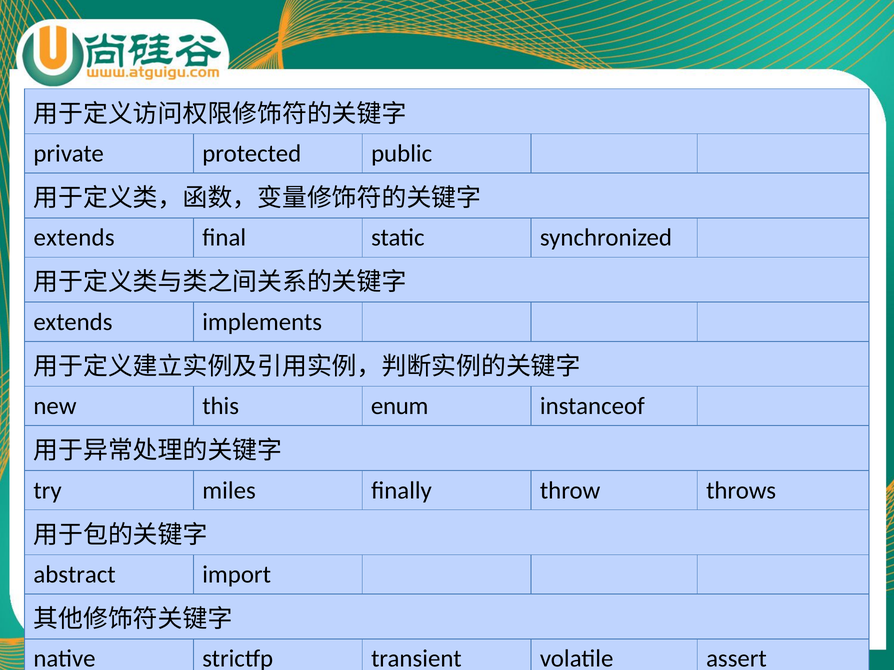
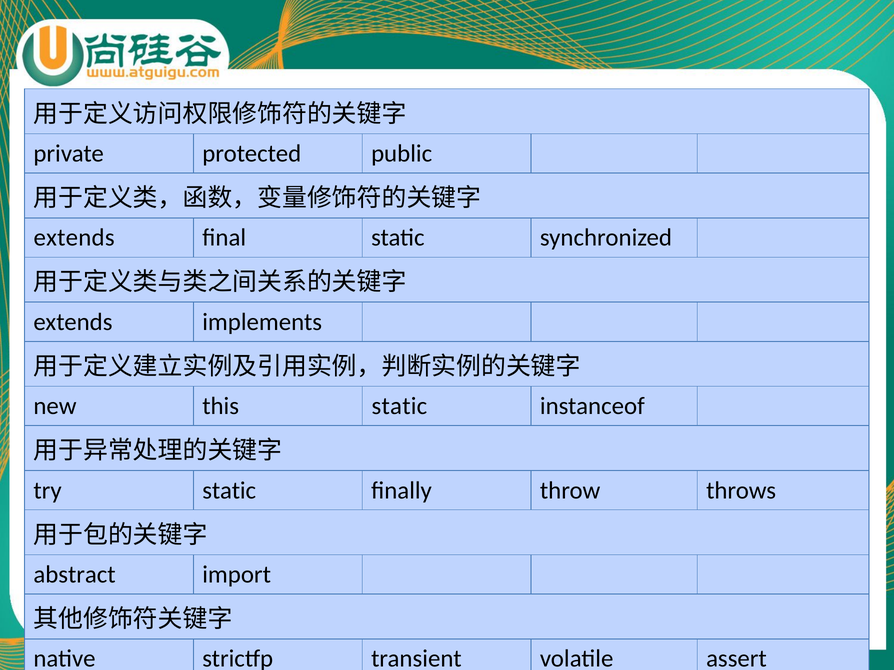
this enum: enum -> static
try miles: miles -> static
